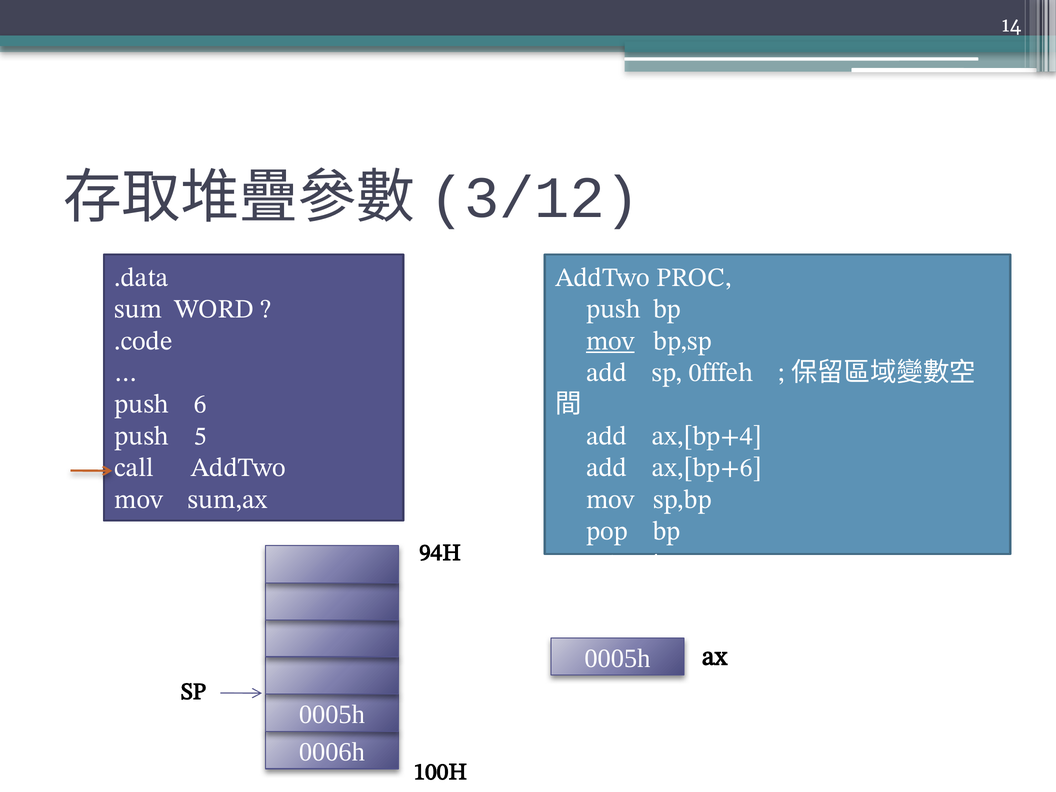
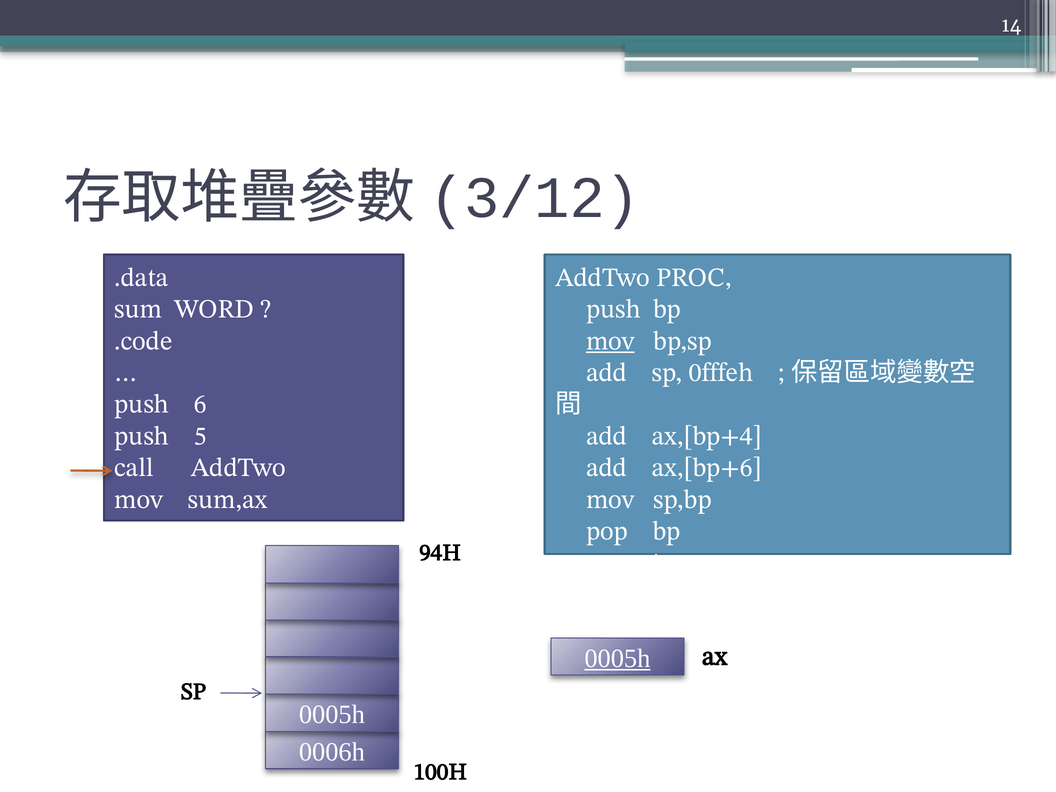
0005h at (617, 658) underline: none -> present
